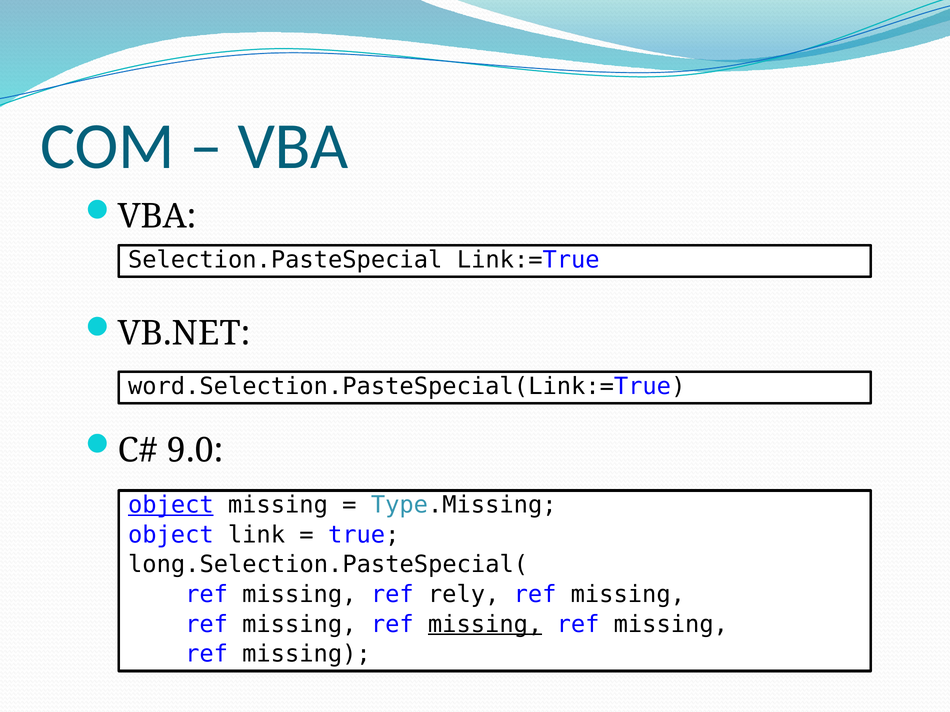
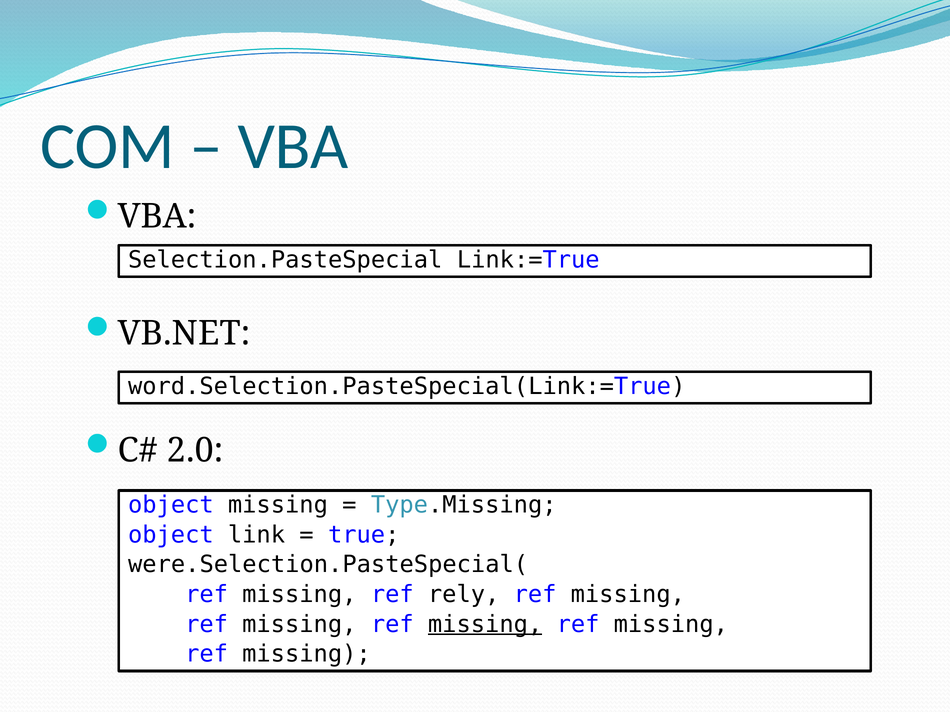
9.0: 9.0 -> 2.0
object at (171, 505) underline: present -> none
long.Selection.PasteSpecial(: long.Selection.PasteSpecial( -> were.Selection.PasteSpecial(
